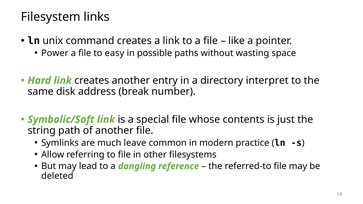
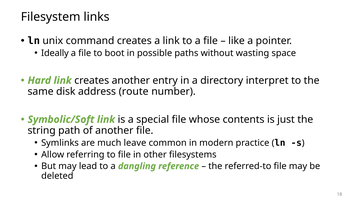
Power: Power -> Ideally
easy: easy -> boot
break: break -> route
